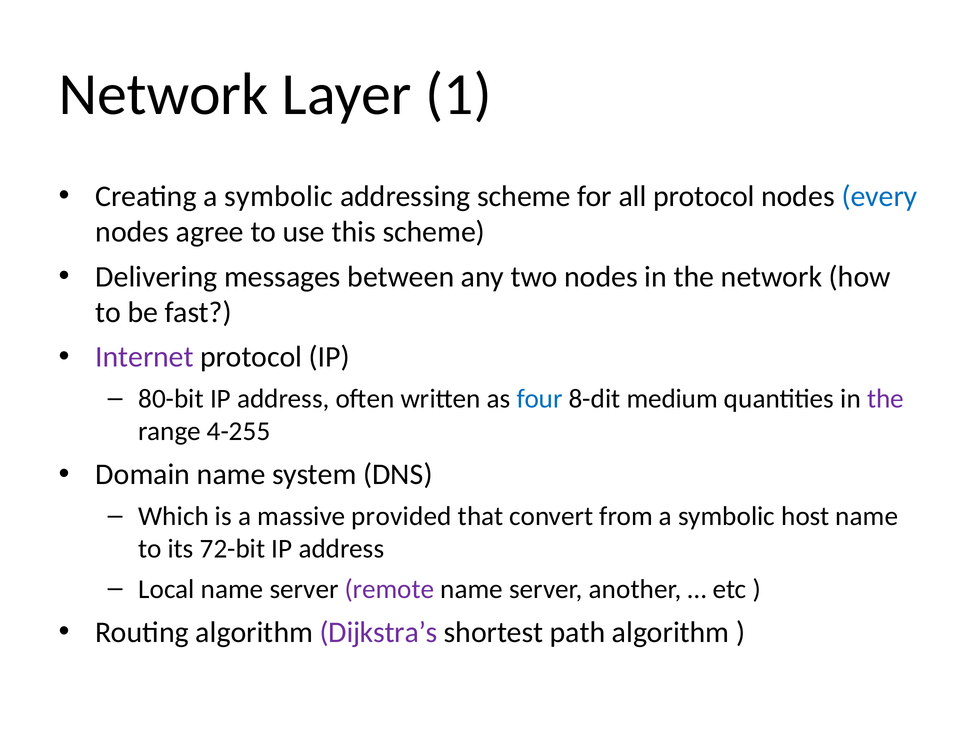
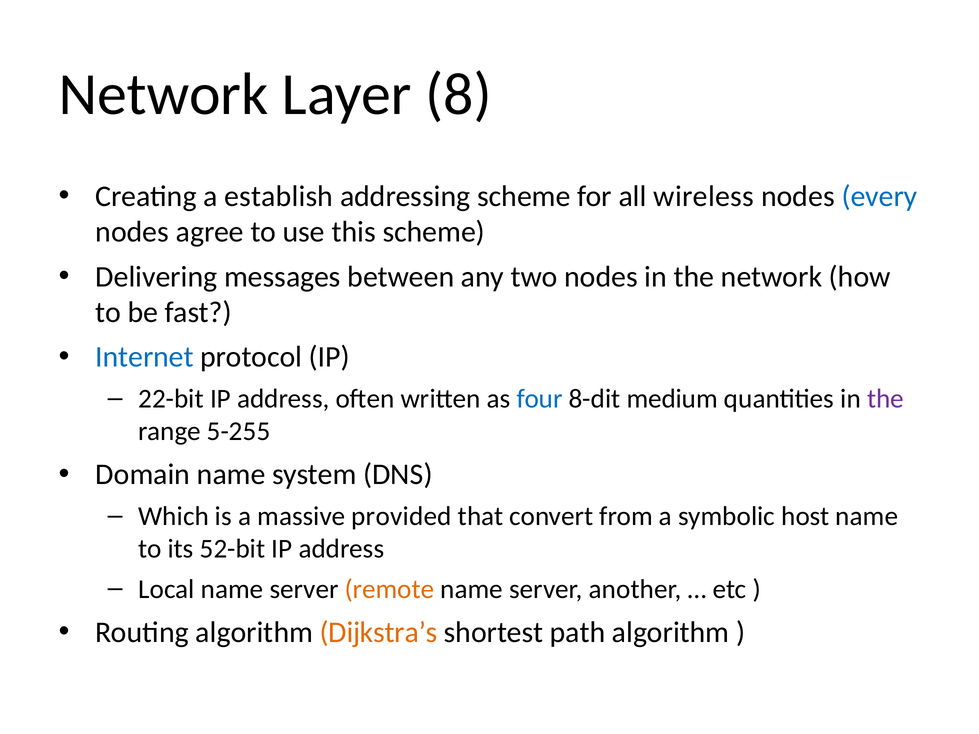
1: 1 -> 8
Creating a symbolic: symbolic -> establish
all protocol: protocol -> wireless
Internet colour: purple -> blue
80-bit: 80-bit -> 22-bit
4-255: 4-255 -> 5-255
72-bit: 72-bit -> 52-bit
remote colour: purple -> orange
Dijkstra’s colour: purple -> orange
